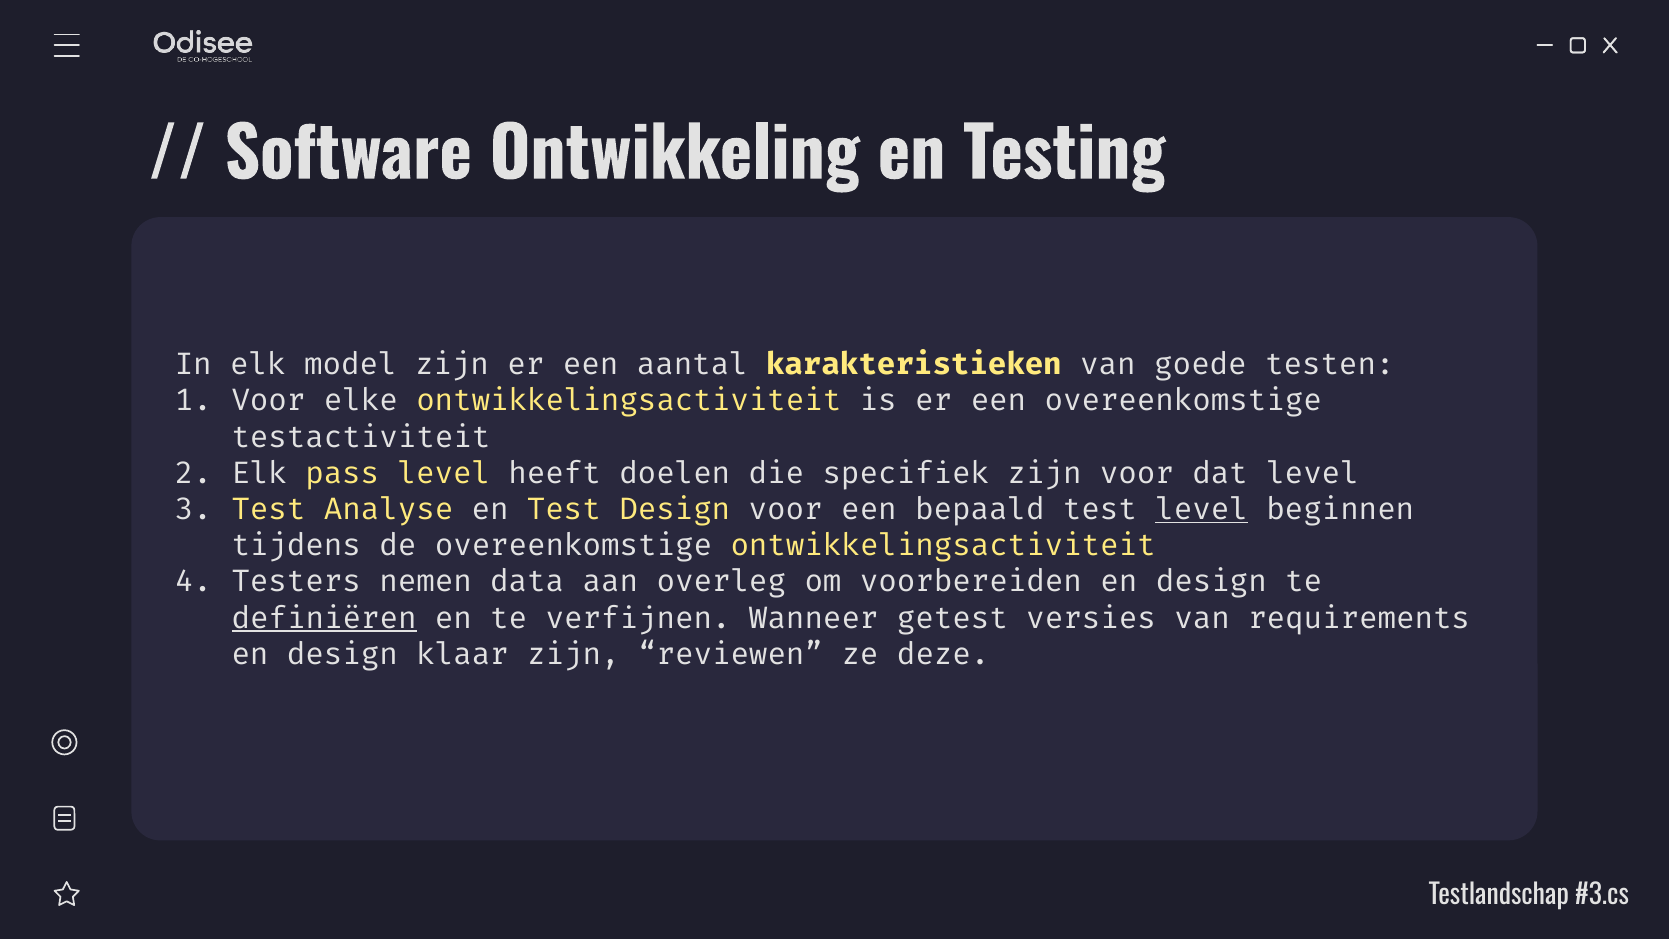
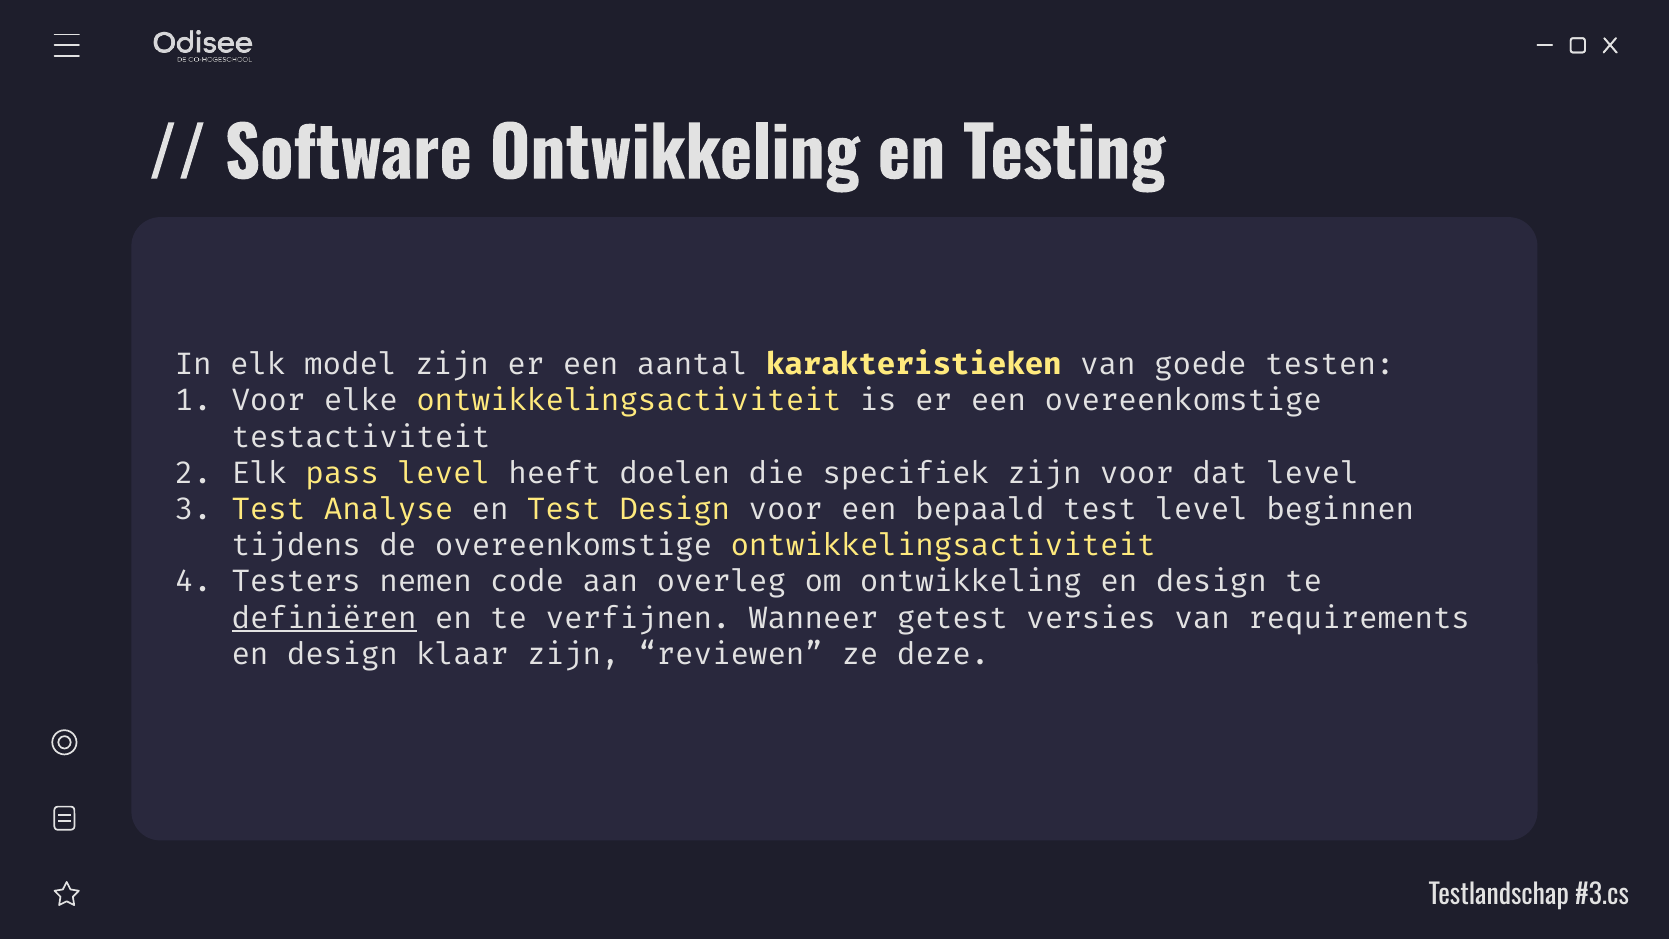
level at (1202, 509) underline: present -> none
data: data -> code
om voorbereiden: voorbereiden -> ontwikkeling
